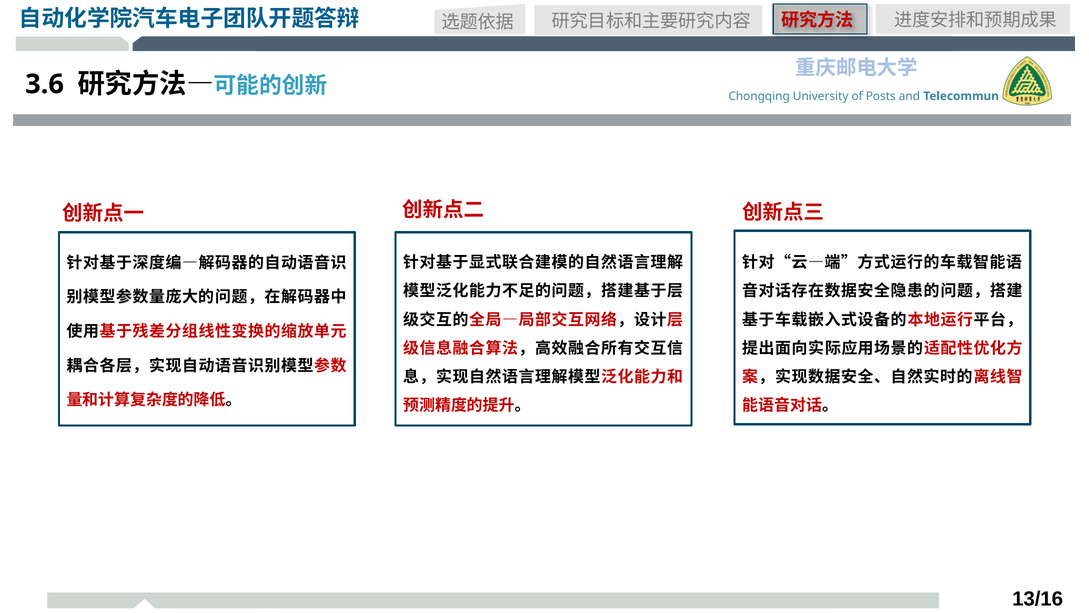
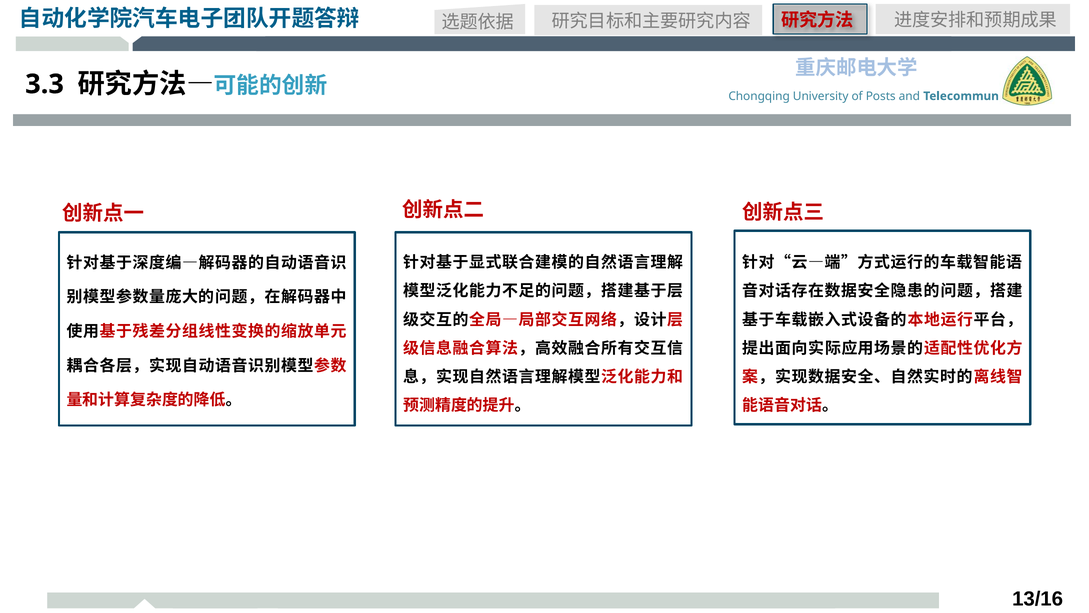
3.6: 3.6 -> 3.3
